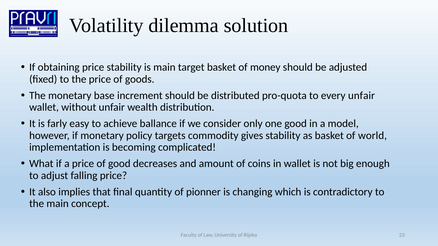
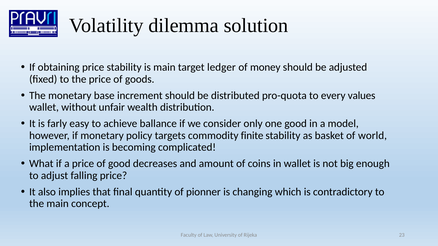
target basket: basket -> ledger
every unfair: unfair -> values
gives: gives -> finite
